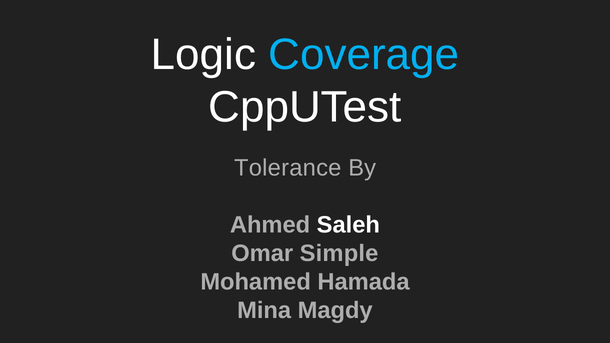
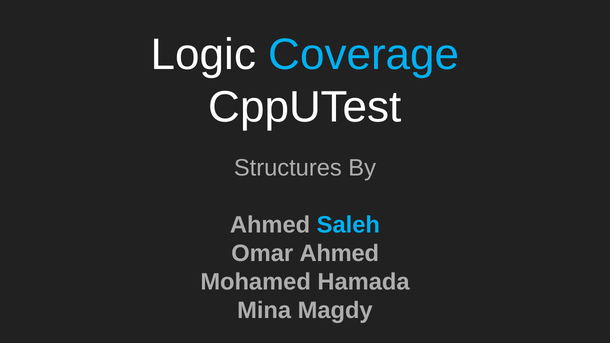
Tolerance: Tolerance -> Structures
Saleh colour: white -> light blue
Omar Simple: Simple -> Ahmed
